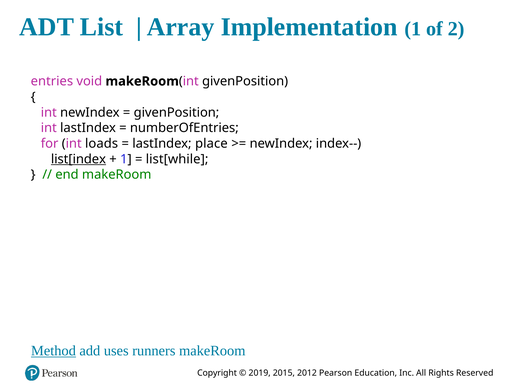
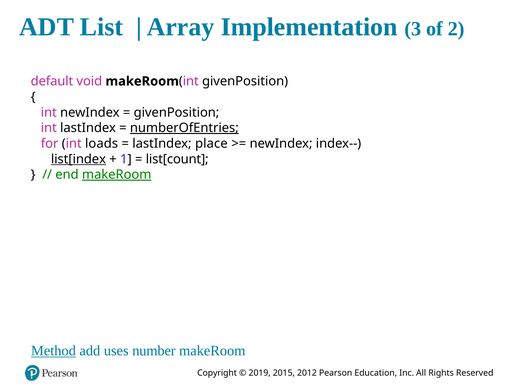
Implementation 1: 1 -> 3
entries: entries -> default
numberOfEntries underline: none -> present
list[while: list[while -> list[count
makeRoom at (117, 174) underline: none -> present
runners: runners -> number
